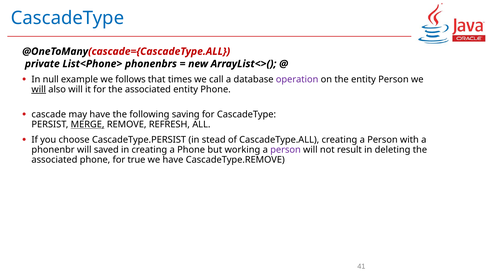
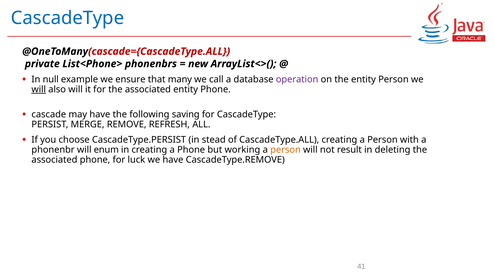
follows: follows -> ensure
times: times -> many
MERGE underline: present -> none
saved: saved -> enum
person at (286, 150) colour: purple -> orange
true: true -> luck
